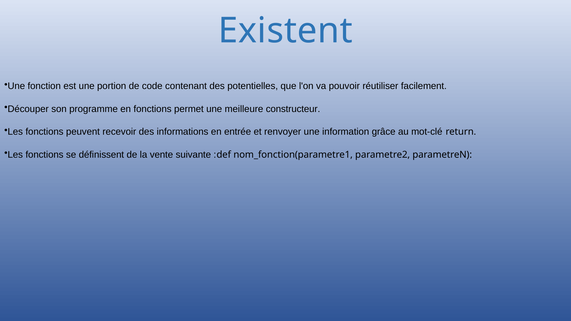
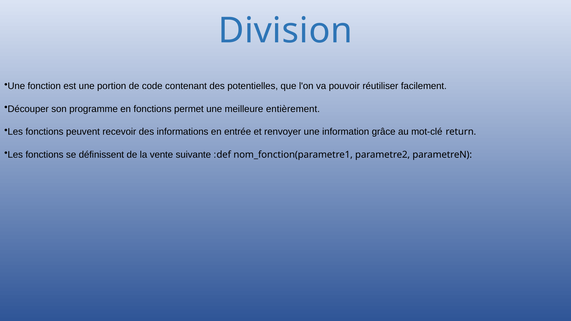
Existent: Existent -> Division
constructeur: constructeur -> entièrement
